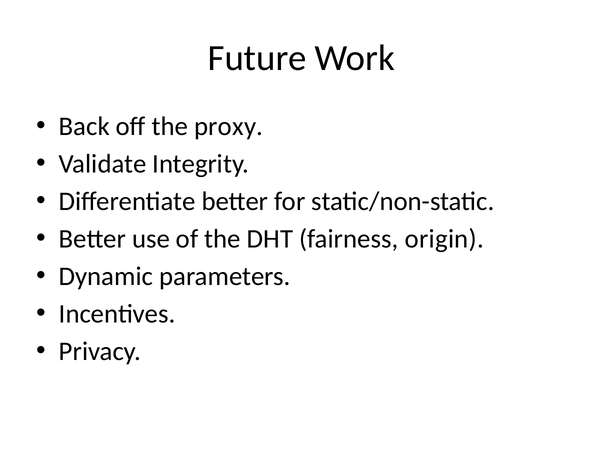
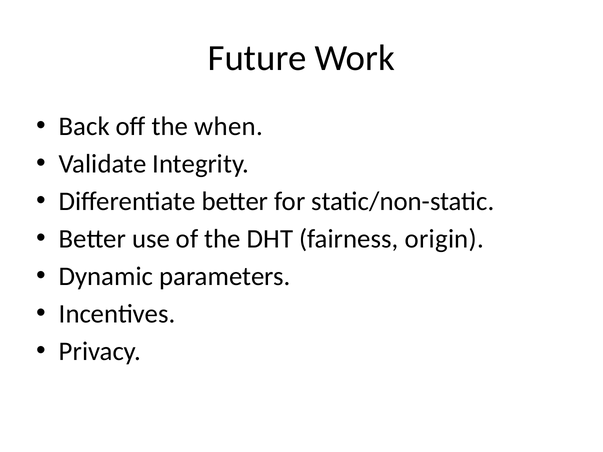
proxy: proxy -> when
